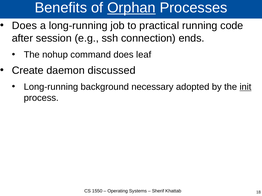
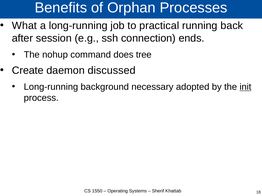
Orphan underline: present -> none
Does at (24, 26): Does -> What
code: code -> back
leaf: leaf -> tree
